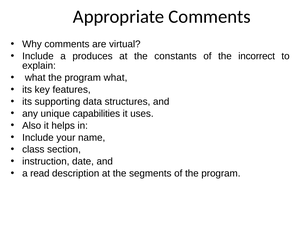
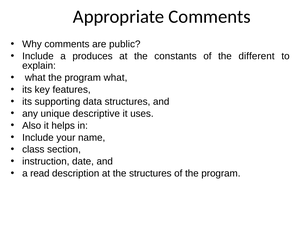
virtual: virtual -> public
incorrect: incorrect -> different
capabilities: capabilities -> descriptive
the segments: segments -> structures
